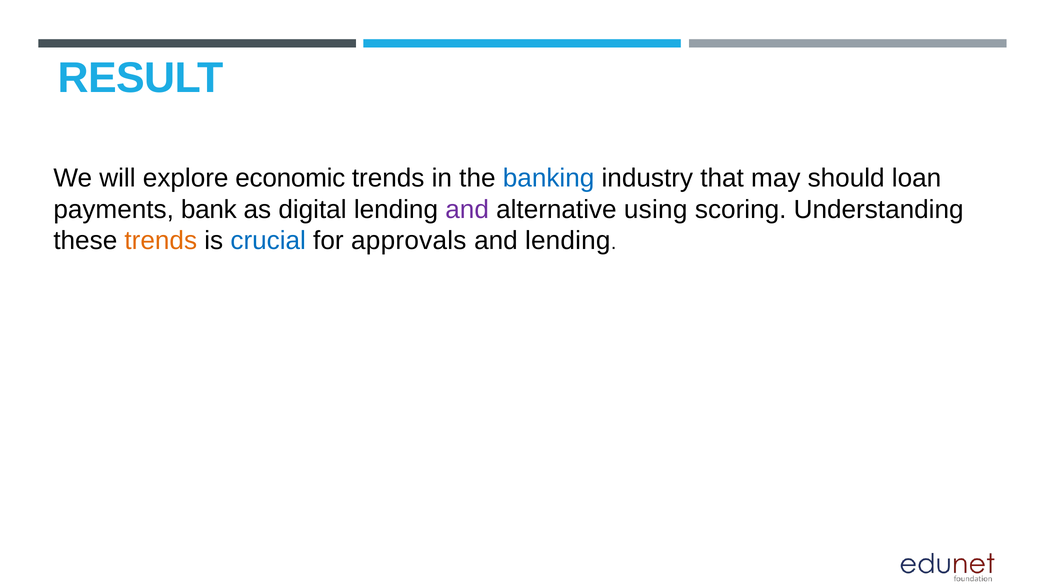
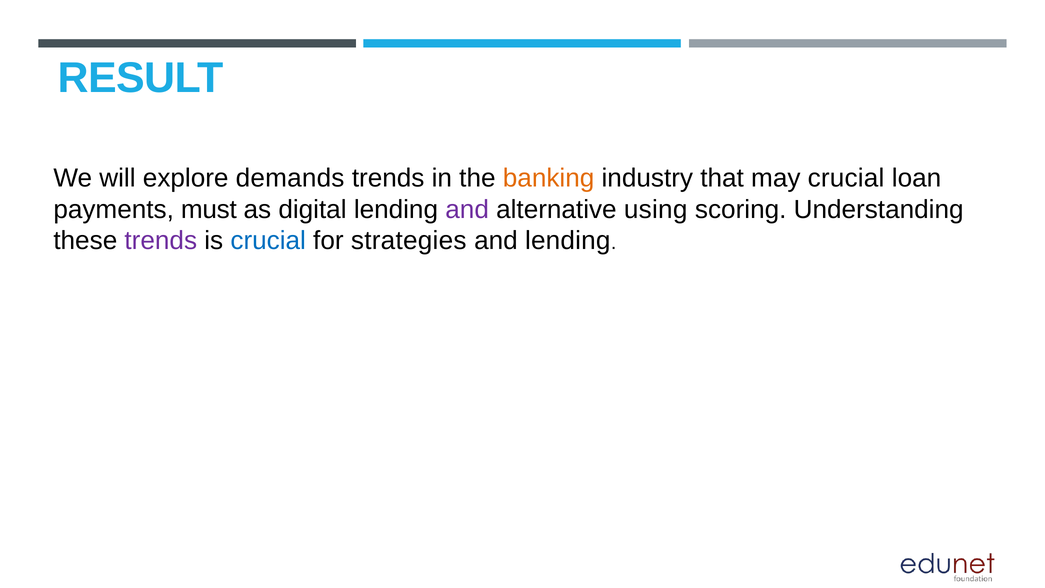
economic: economic -> demands
banking colour: blue -> orange
may should: should -> crucial
bank: bank -> must
trends at (161, 241) colour: orange -> purple
approvals: approvals -> strategies
